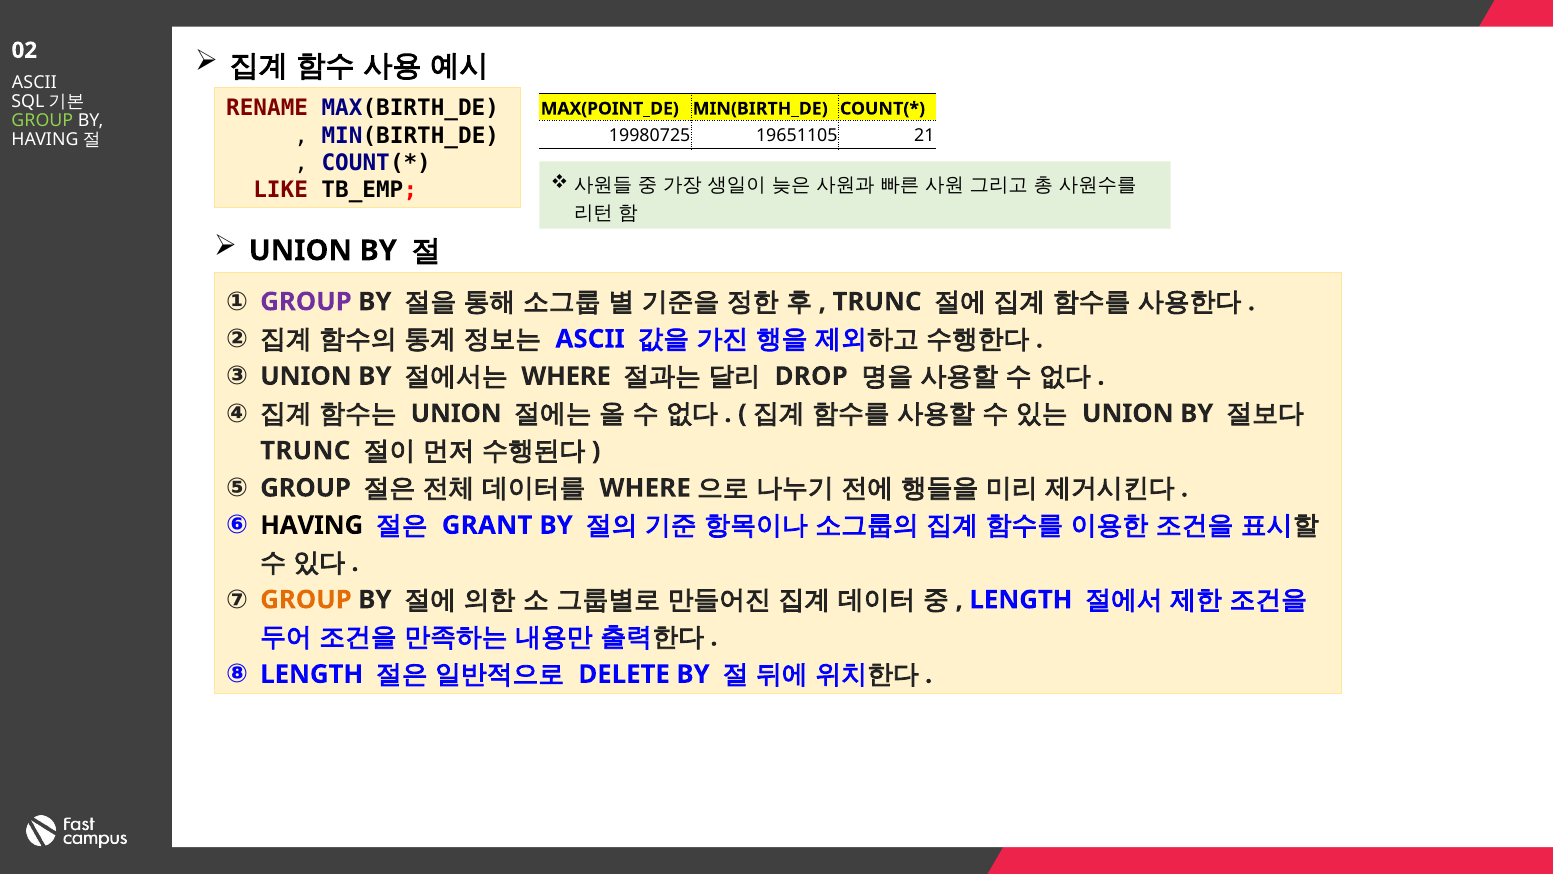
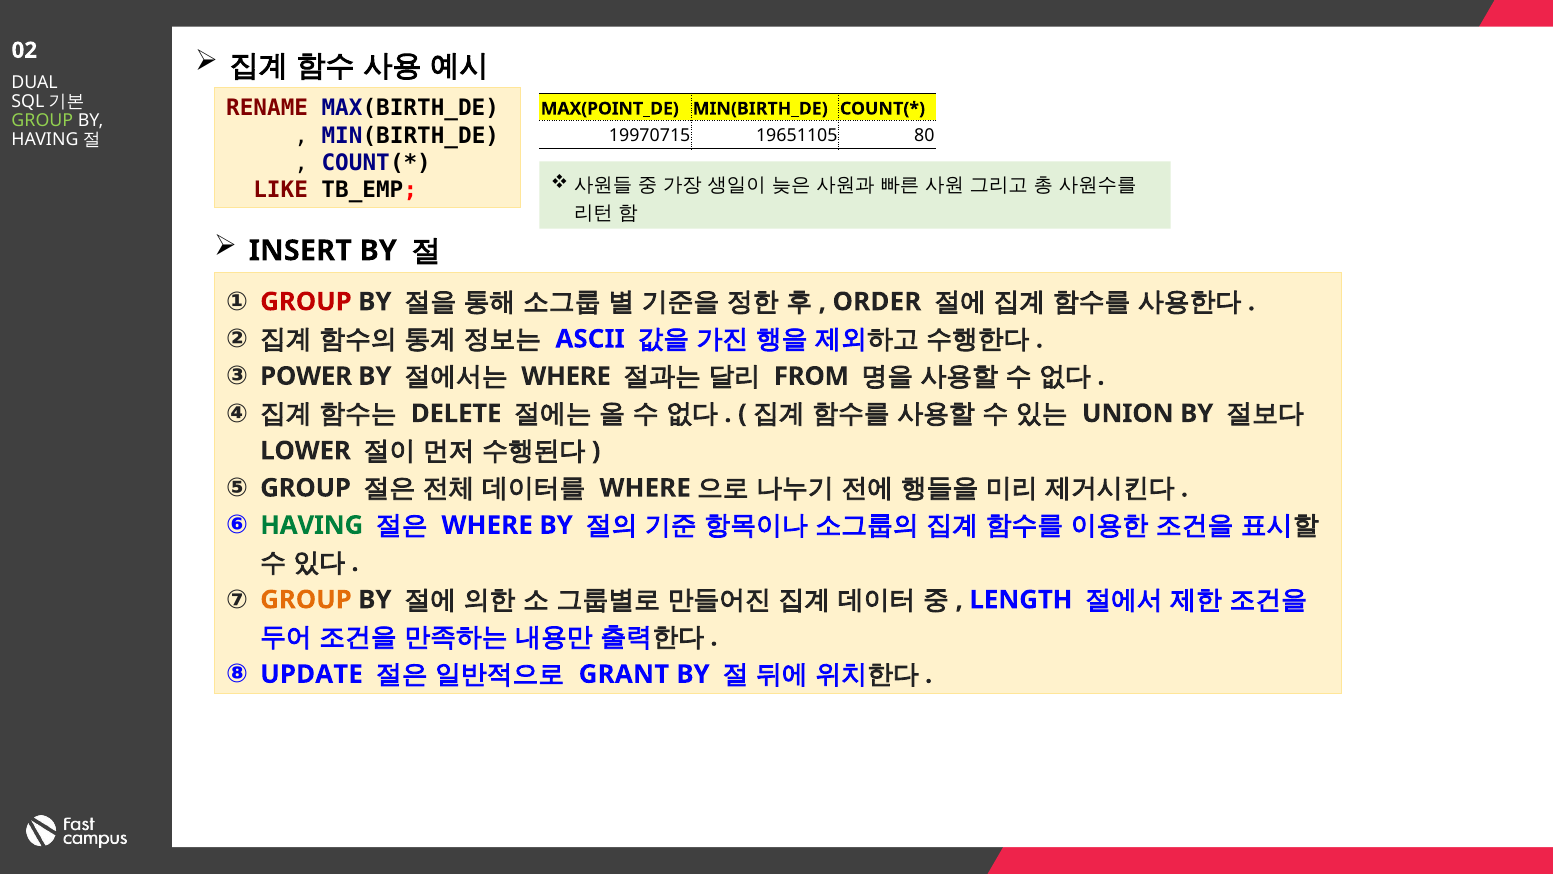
ASCII at (34, 82): ASCII -> DUAL
19980725: 19980725 -> 19970715
21: 21 -> 80
UNION at (300, 251): UNION -> INSERT
GROUP at (306, 302) colour: purple -> red
TRUNC at (877, 302): TRUNC -> ORDER
UNION at (306, 376): UNION -> POWER
DROP: DROP -> FROM
UNION at (456, 413): UNION -> DELETE
TRUNC at (305, 451): TRUNC -> LOWER
HAVING colour: black -> green
GRANT at (487, 525): GRANT -> WHERE
LENGTH at (312, 674): LENGTH -> UPDATE
DELETE: DELETE -> GRANT
